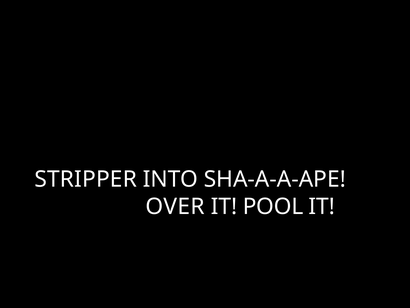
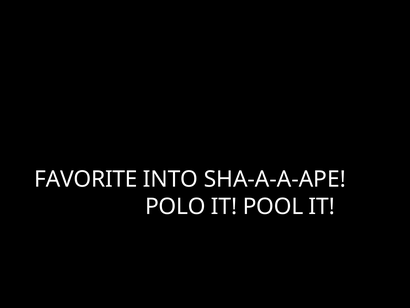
STRIPPER: STRIPPER -> FAVORITE
OVER: OVER -> POLO
